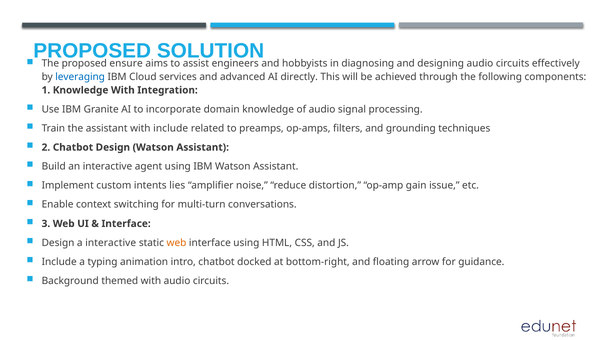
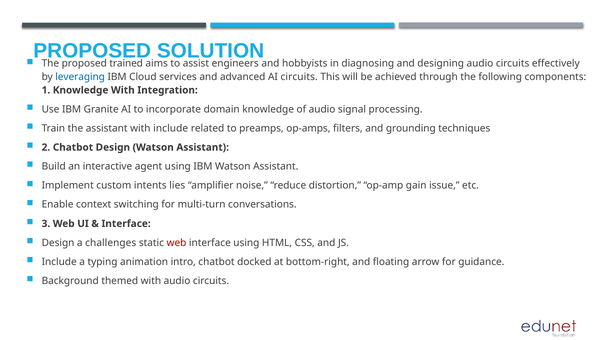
ensure: ensure -> trained
AI directly: directly -> circuits
a interactive: interactive -> challenges
web at (177, 243) colour: orange -> red
